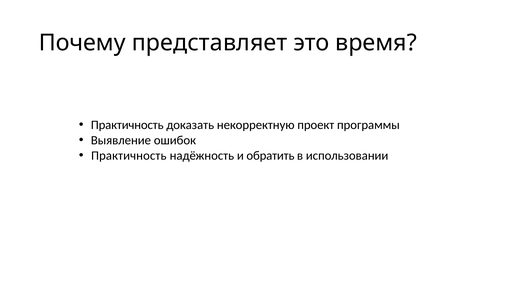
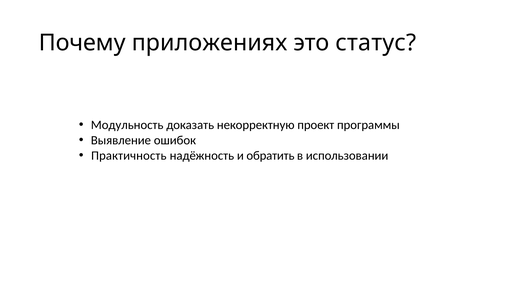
представляет: представляет -> приложениях
время: время -> статус
Практичность at (127, 125): Практичность -> Модульность
